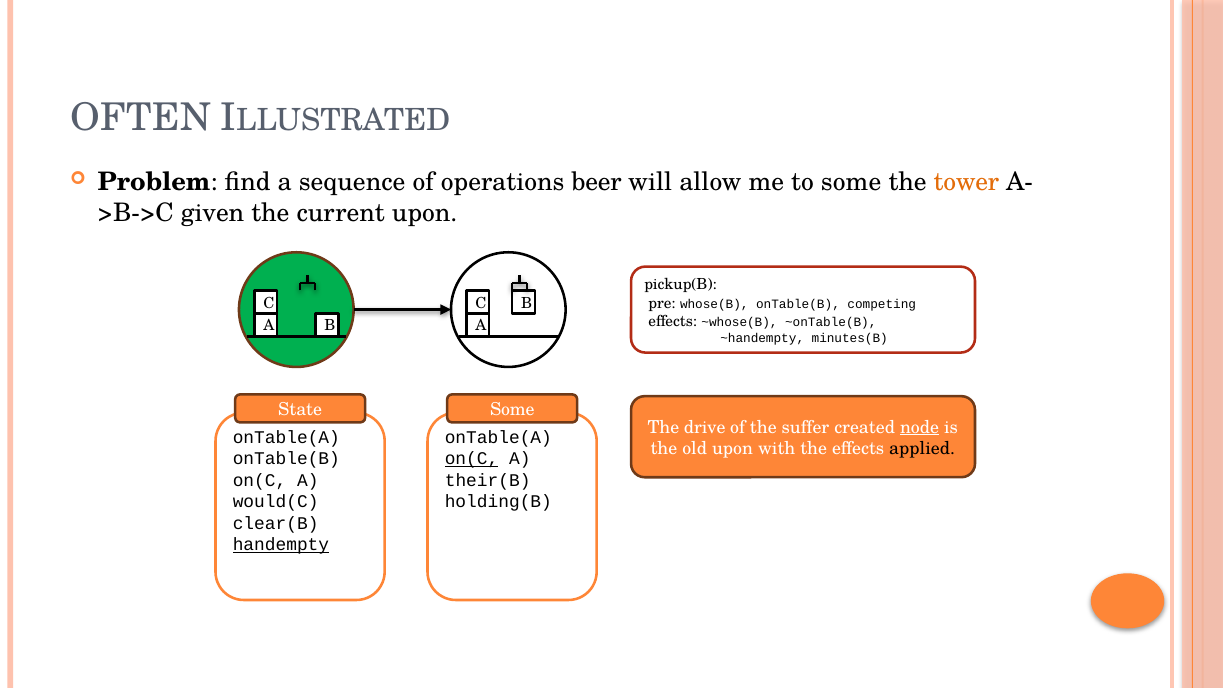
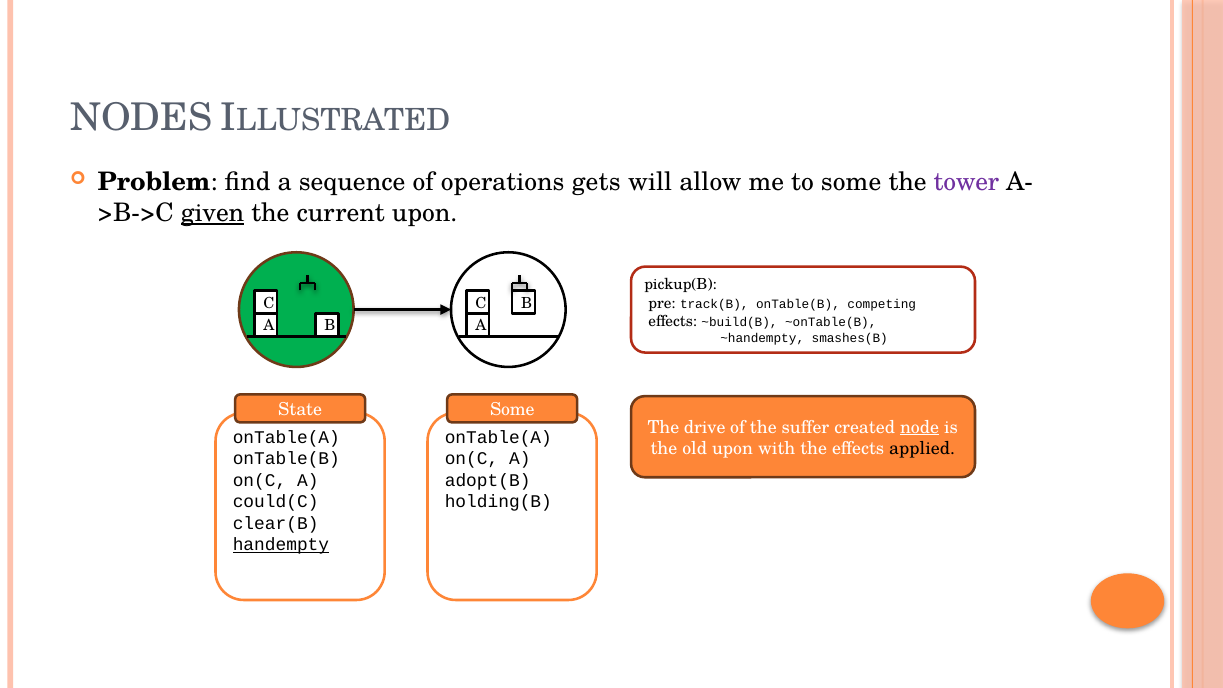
OFTEN: OFTEN -> NODES
beer: beer -> gets
tower colour: orange -> purple
given underline: none -> present
whose(B: whose(B -> track(B
~whose(B: ~whose(B -> ~build(B
minutes(B: minutes(B -> smashes(B
on(C at (472, 459) underline: present -> none
their(B: their(B -> adopt(B
would(C: would(C -> could(C
